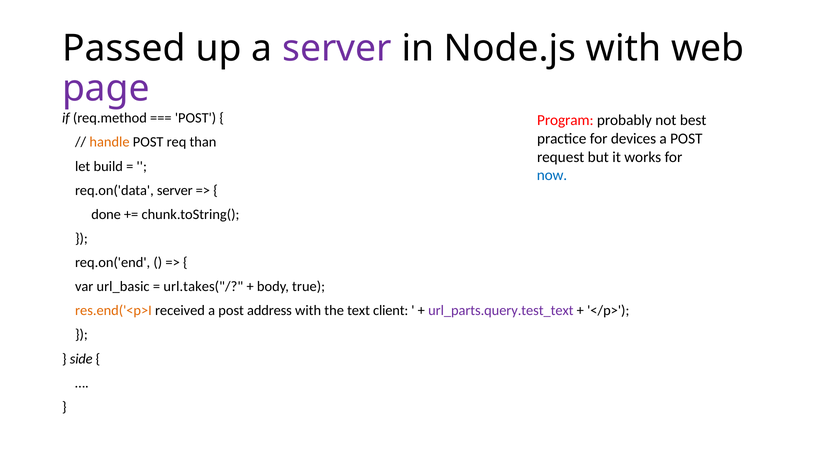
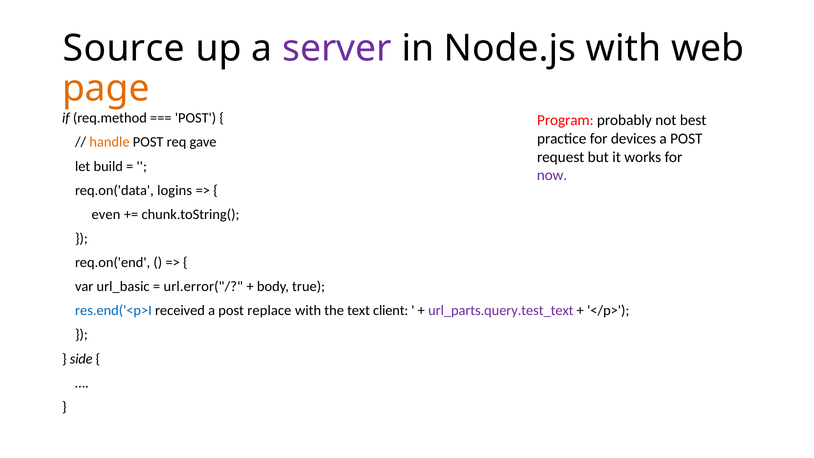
Passed: Passed -> Source
page colour: purple -> orange
than: than -> gave
now colour: blue -> purple
req.on('data server: server -> logins
done: done -> even
url.takes("/: url.takes("/ -> url.error("/
res.end('<p>I colour: orange -> blue
address: address -> replace
